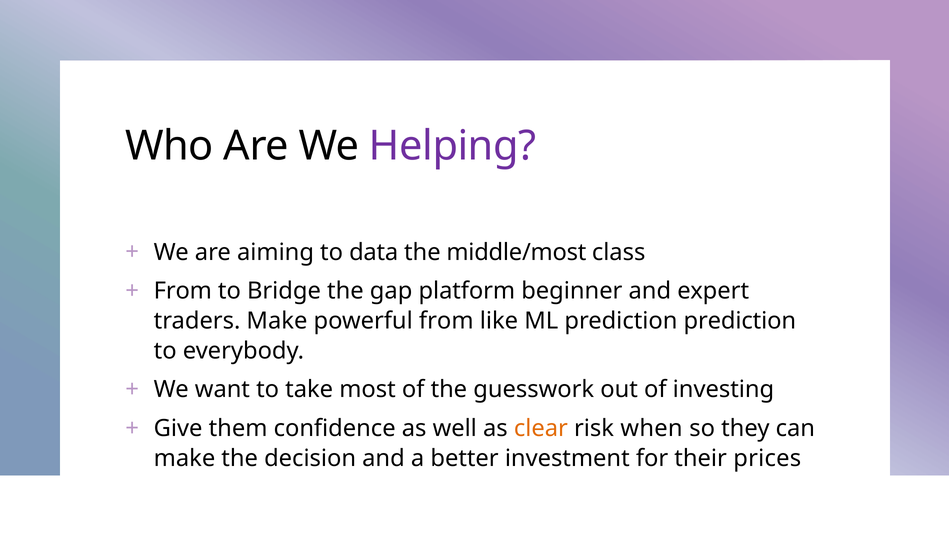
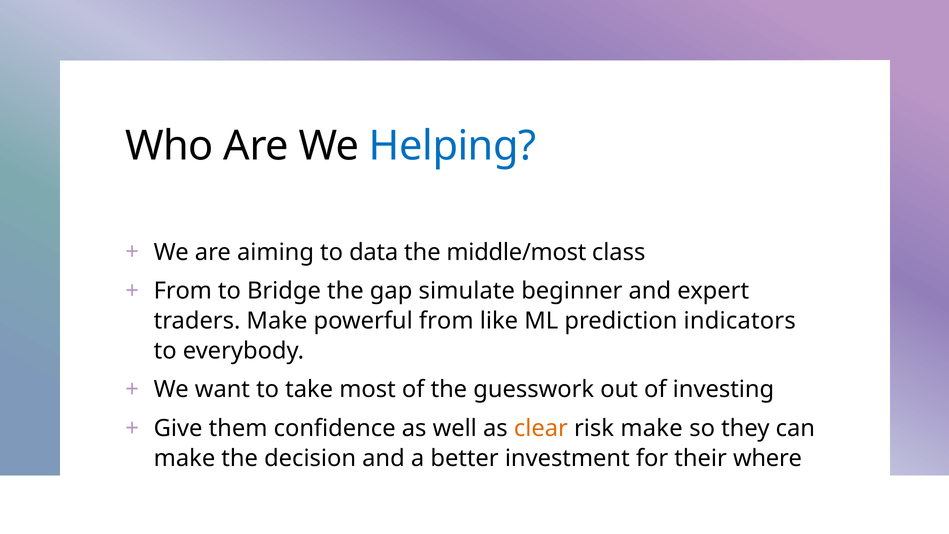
Helping colour: purple -> blue
platform: platform -> simulate
prediction prediction: prediction -> indicators
risk when: when -> make
prices: prices -> where
